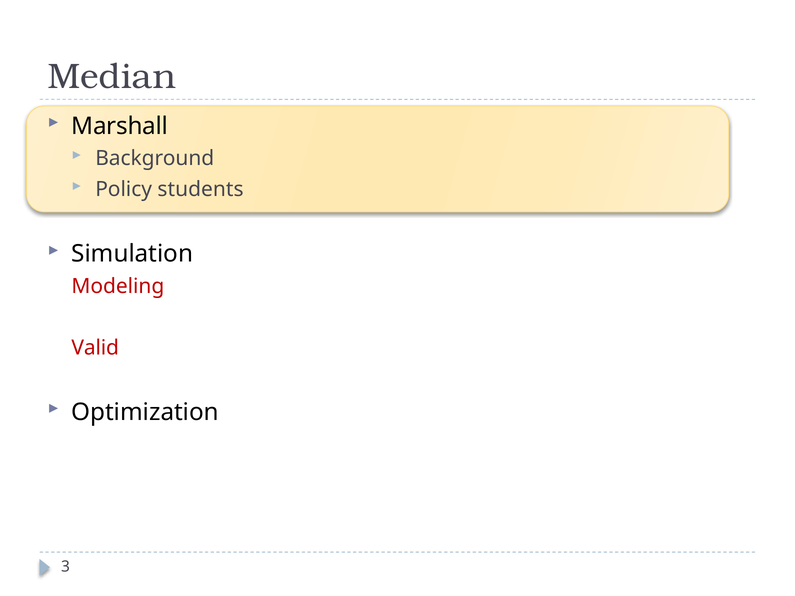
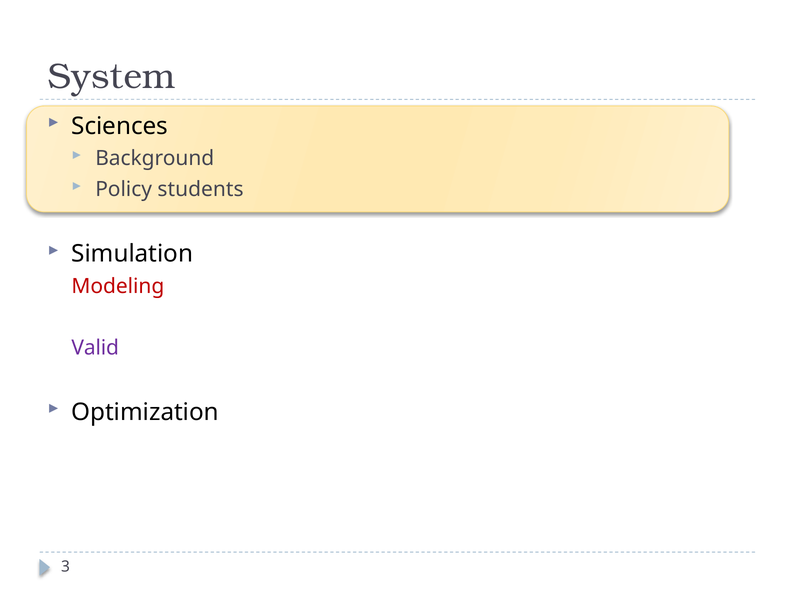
Median: Median -> System
Marshall: Marshall -> Sciences
Valid colour: red -> purple
